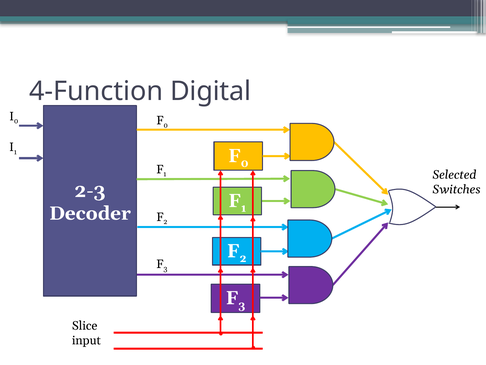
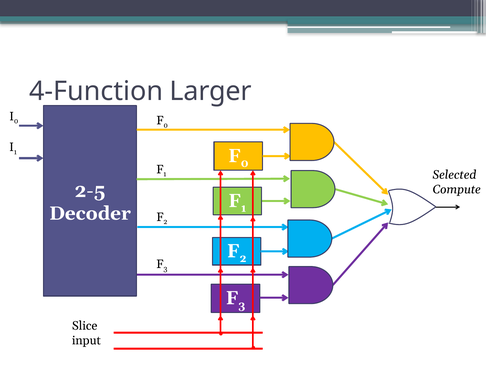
Digital: Digital -> Larger
2-3: 2-3 -> 2-5
Switches: Switches -> Compute
